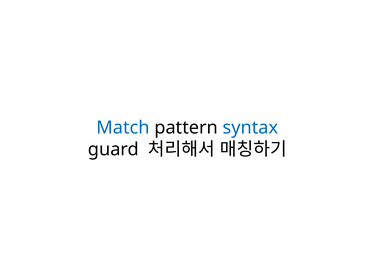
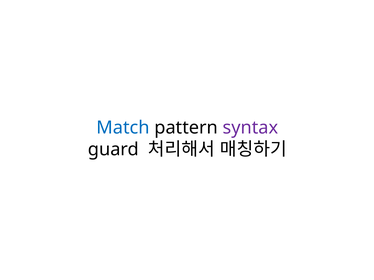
syntax colour: blue -> purple
